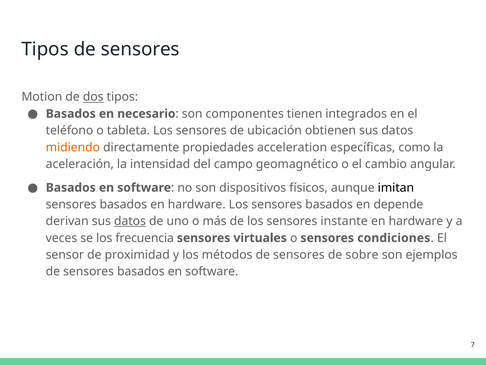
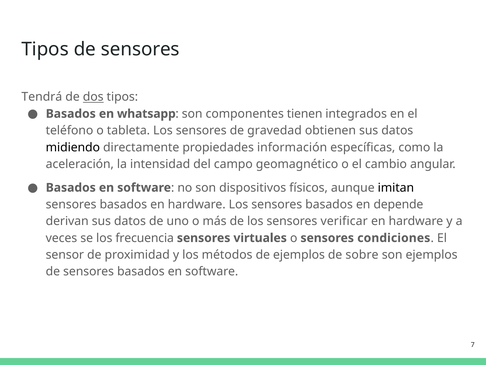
Motion: Motion -> Tendrá
necesario: necesario -> whatsapp
ubicación: ubicación -> gravedad
midiendo colour: orange -> black
acceleration: acceleration -> información
datos at (130, 221) underline: present -> none
instante: instante -> verificar
sensores at (299, 254): sensores -> ejemplos
